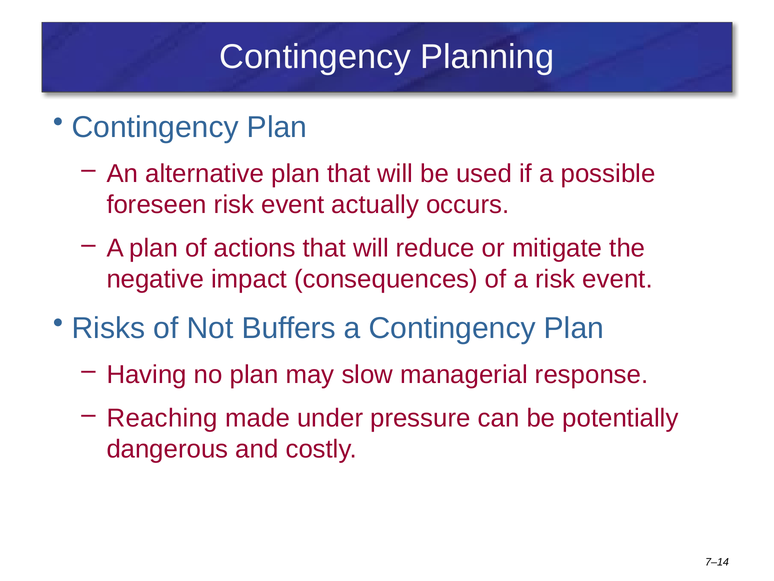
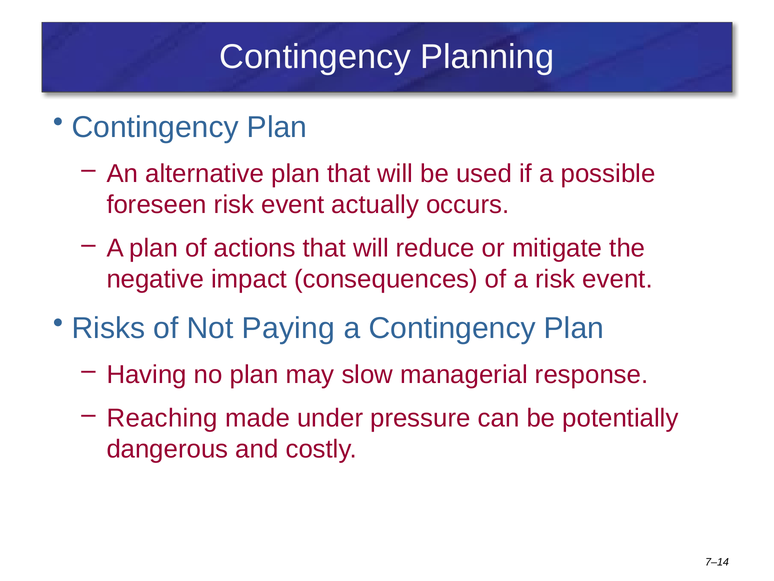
Buffers: Buffers -> Paying
